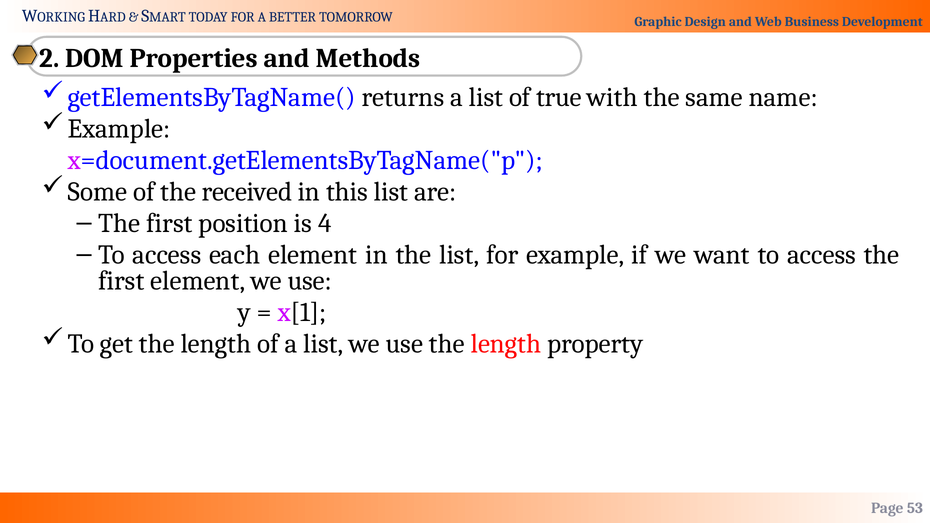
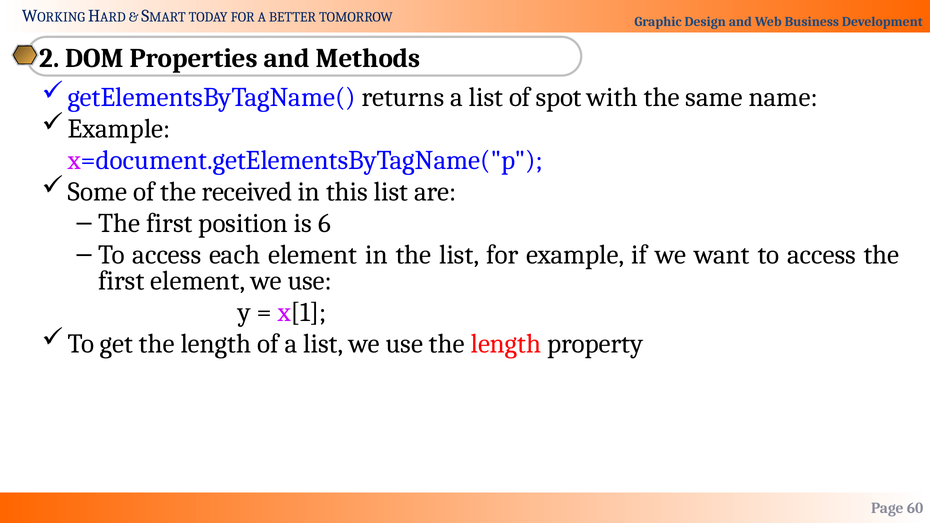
true: true -> spot
4: 4 -> 6
53: 53 -> 60
